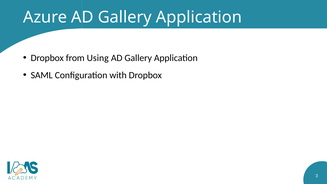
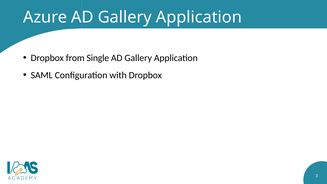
Using: Using -> Single
